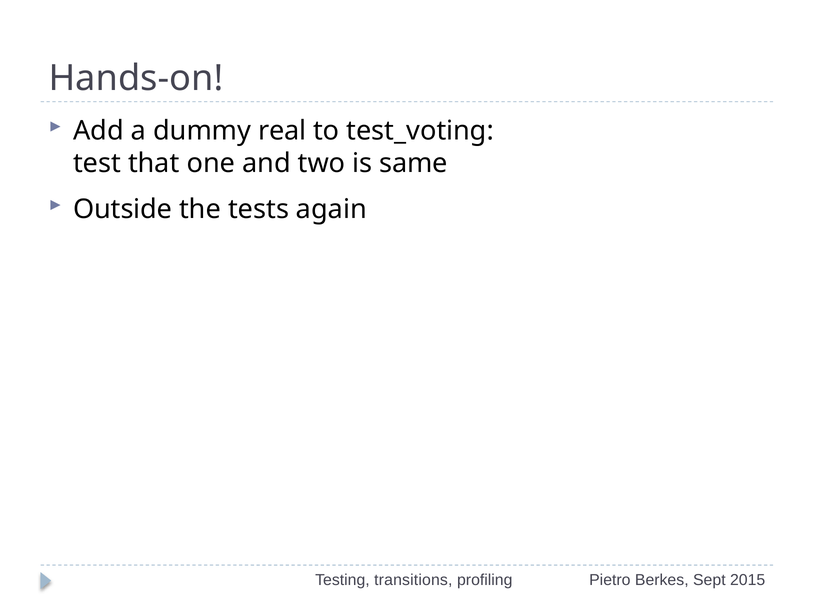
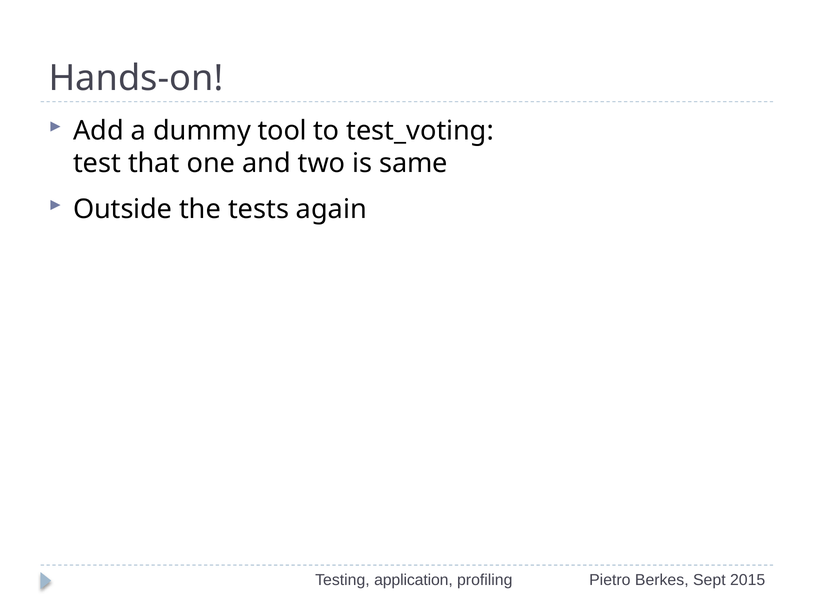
real: real -> tool
transitions: transitions -> application
